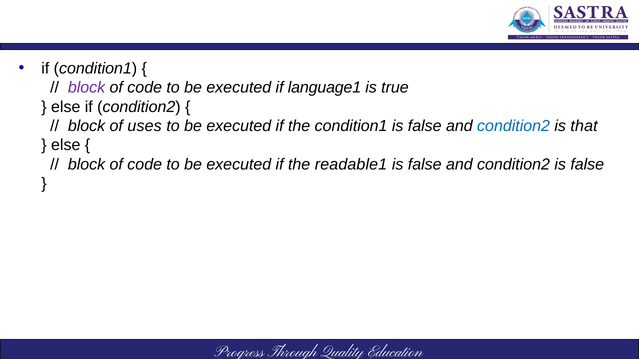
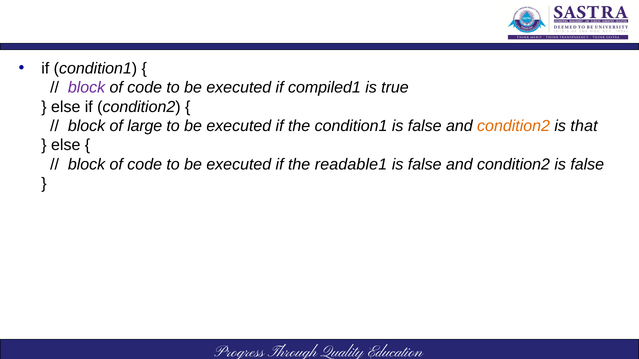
language1: language1 -> compiled1
uses: uses -> large
condition2 at (514, 126) colour: blue -> orange
